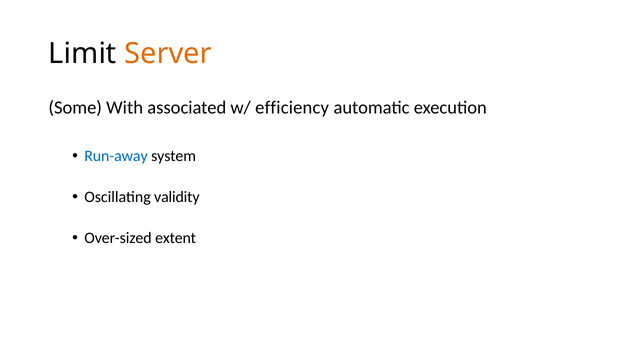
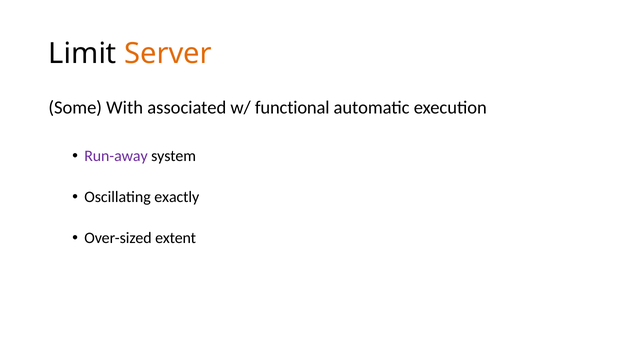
efficiency: efficiency -> functional
Run-away colour: blue -> purple
validity: validity -> exactly
